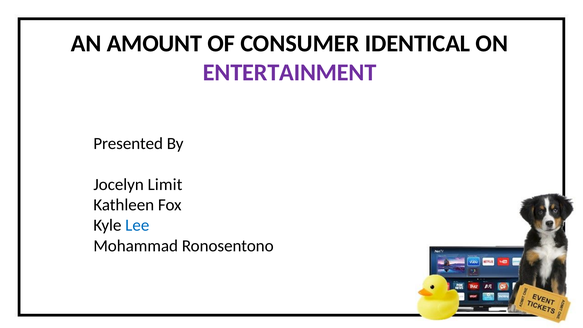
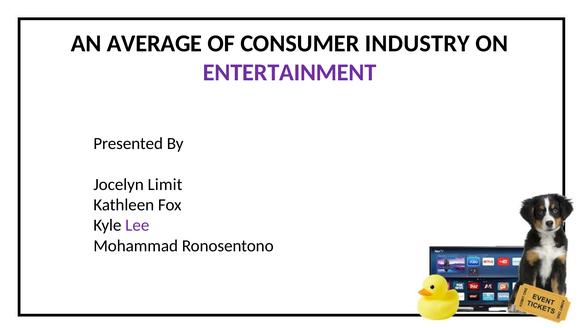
AMOUNT: AMOUNT -> AVERAGE
IDENTICAL: IDENTICAL -> INDUSTRY
Lee colour: blue -> purple
